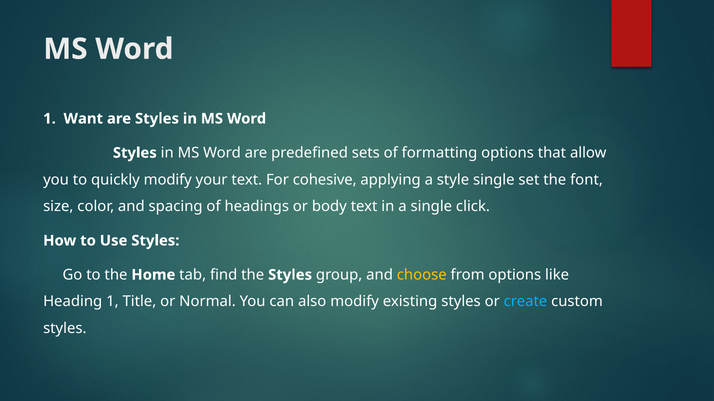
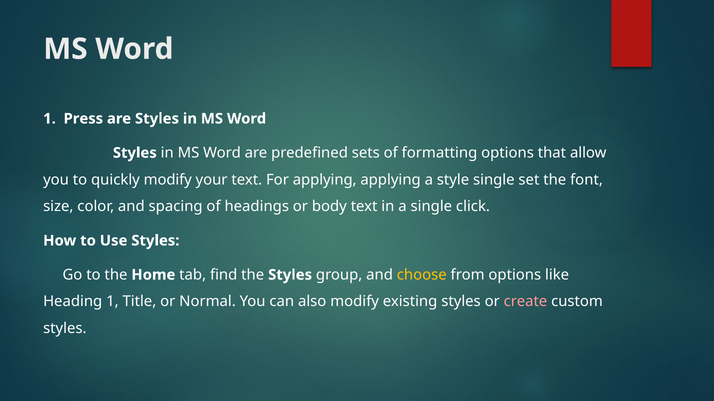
Want: Want -> Press
For cohesive: cohesive -> applying
create colour: light blue -> pink
